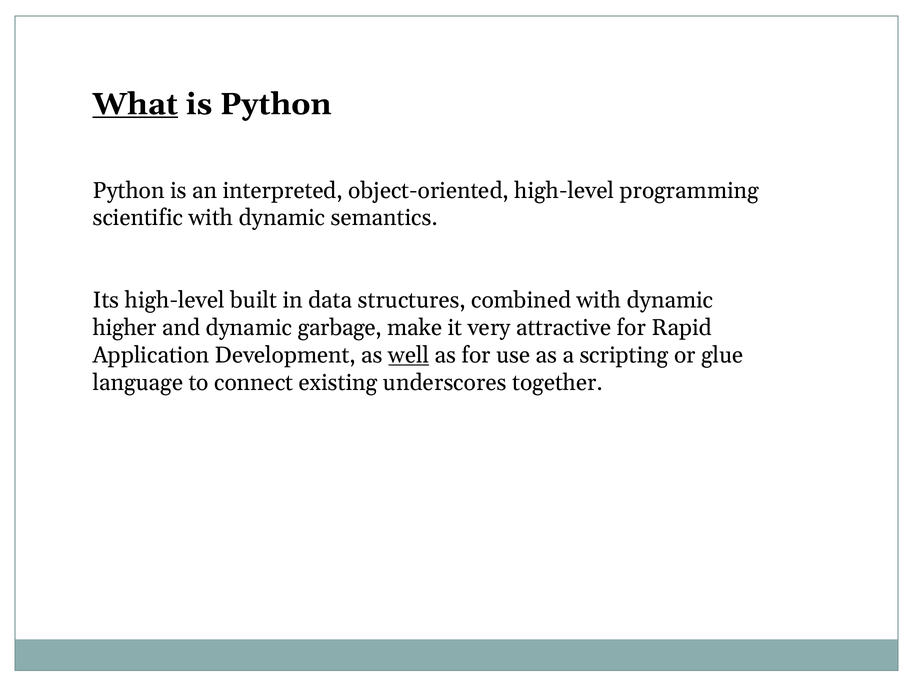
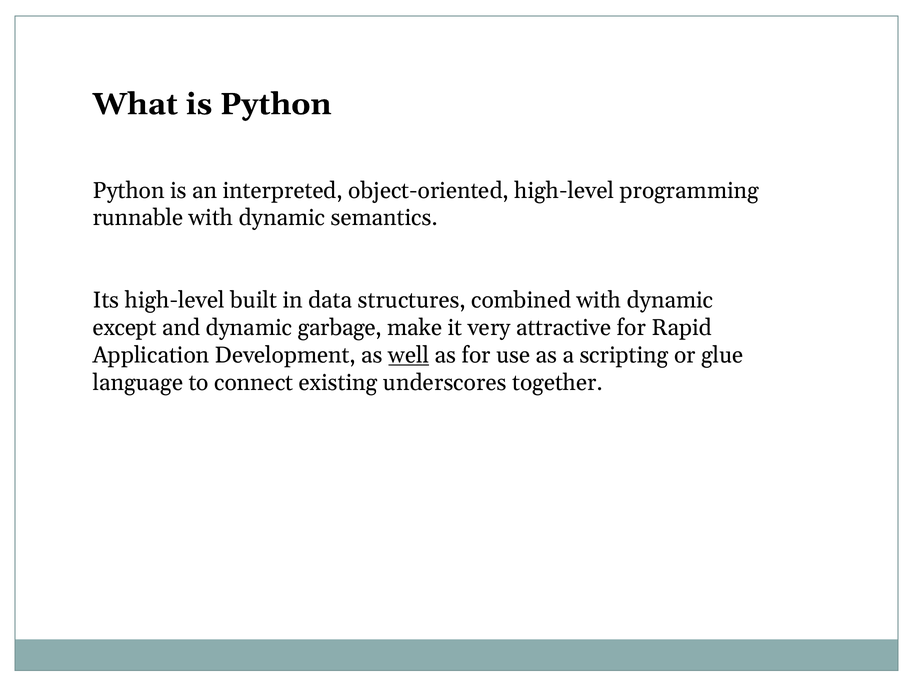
What underline: present -> none
scientific: scientific -> runnable
higher: higher -> except
